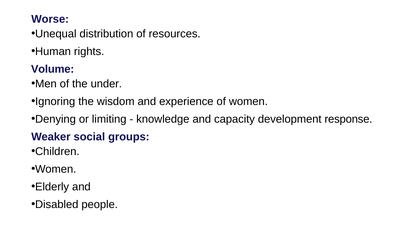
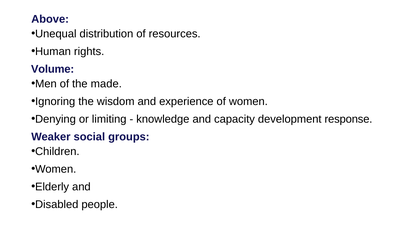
Worse: Worse -> Above
under: under -> made
